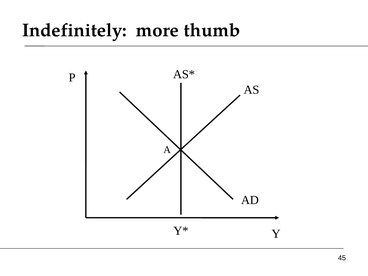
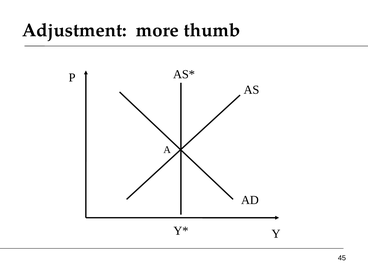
Indefinitely: Indefinitely -> Adjustment
